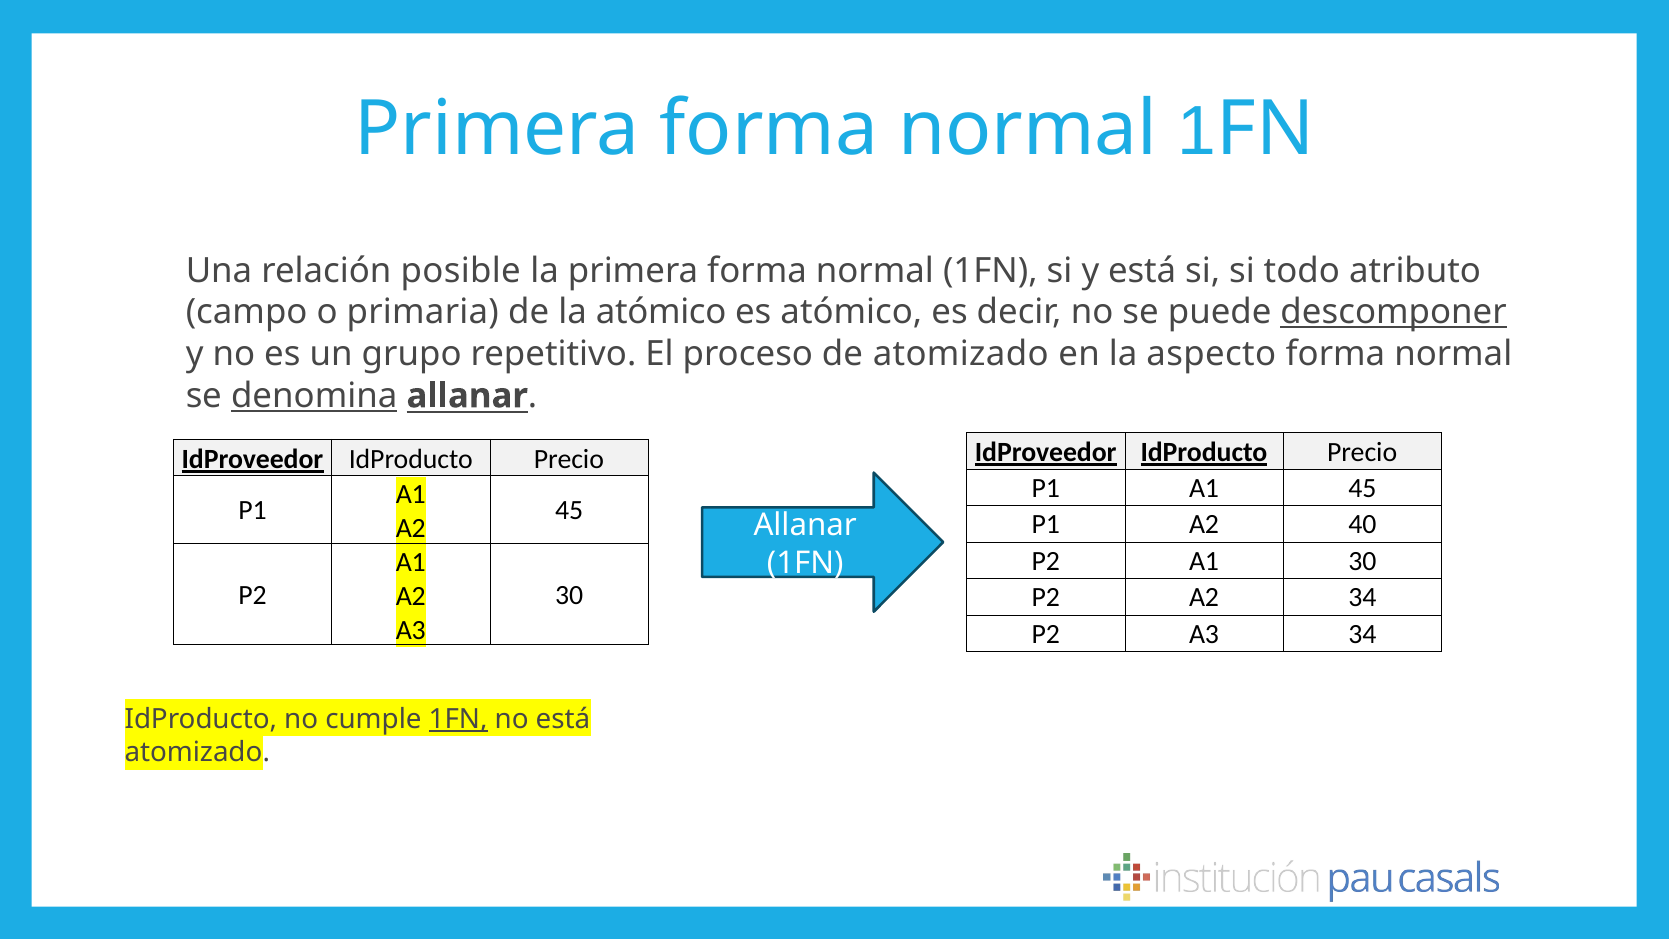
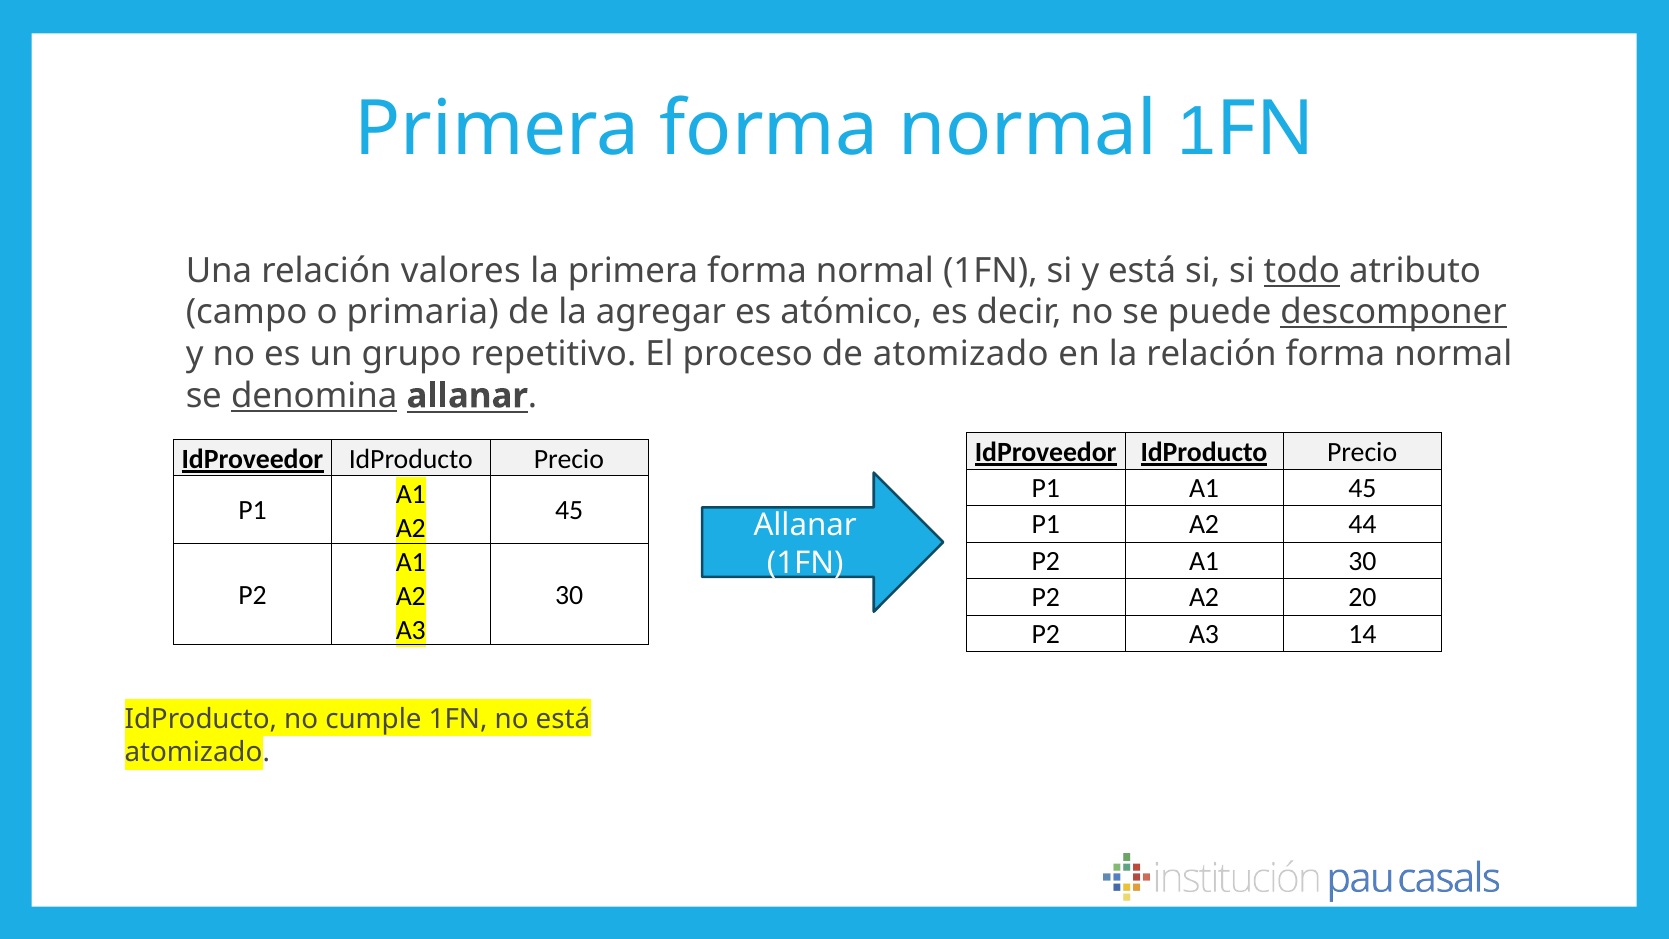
posible: posible -> valores
todo underline: none -> present
la atómico: atómico -> agregar
la aspecto: aspecto -> relación
40: 40 -> 44
A2 34: 34 -> 20
A3 34: 34 -> 14
1FN at (458, 719) underline: present -> none
